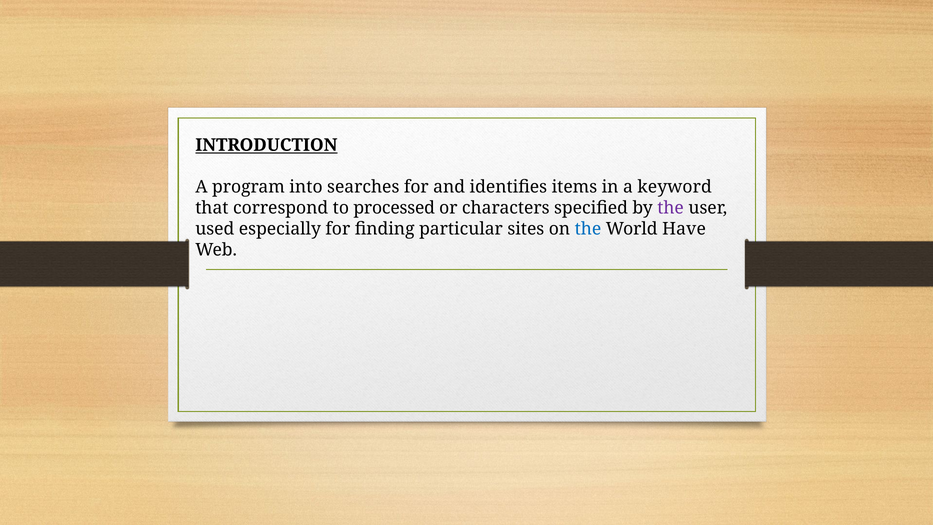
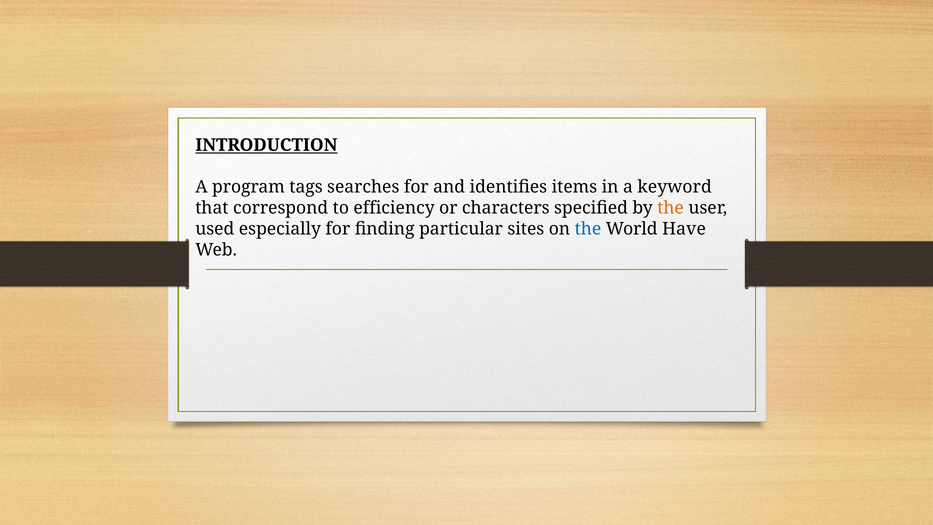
into: into -> tags
processed: processed -> efficiency
the at (671, 208) colour: purple -> orange
